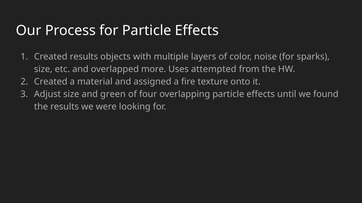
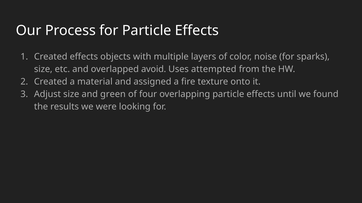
Created results: results -> effects
more: more -> avoid
